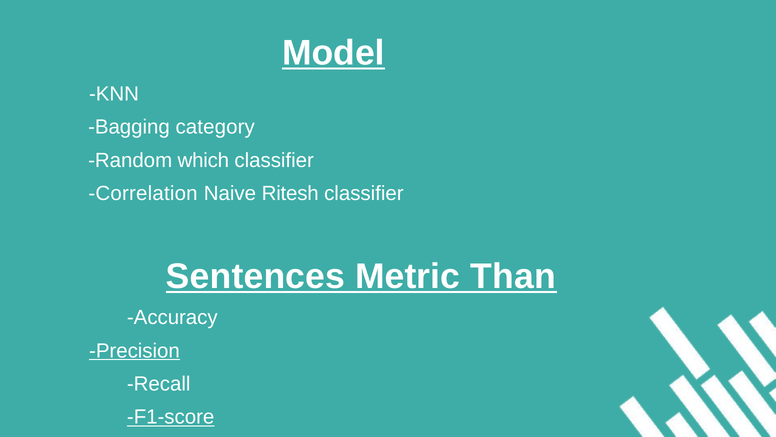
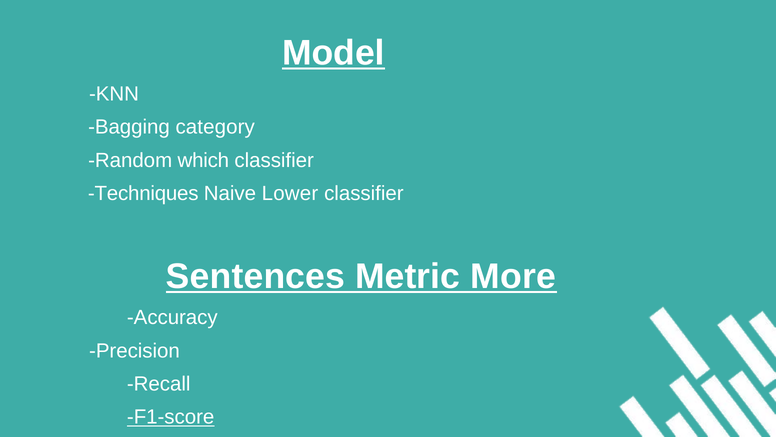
Correlation: Correlation -> Techniques
Ritesh: Ritesh -> Lower
Than: Than -> More
Precision underline: present -> none
